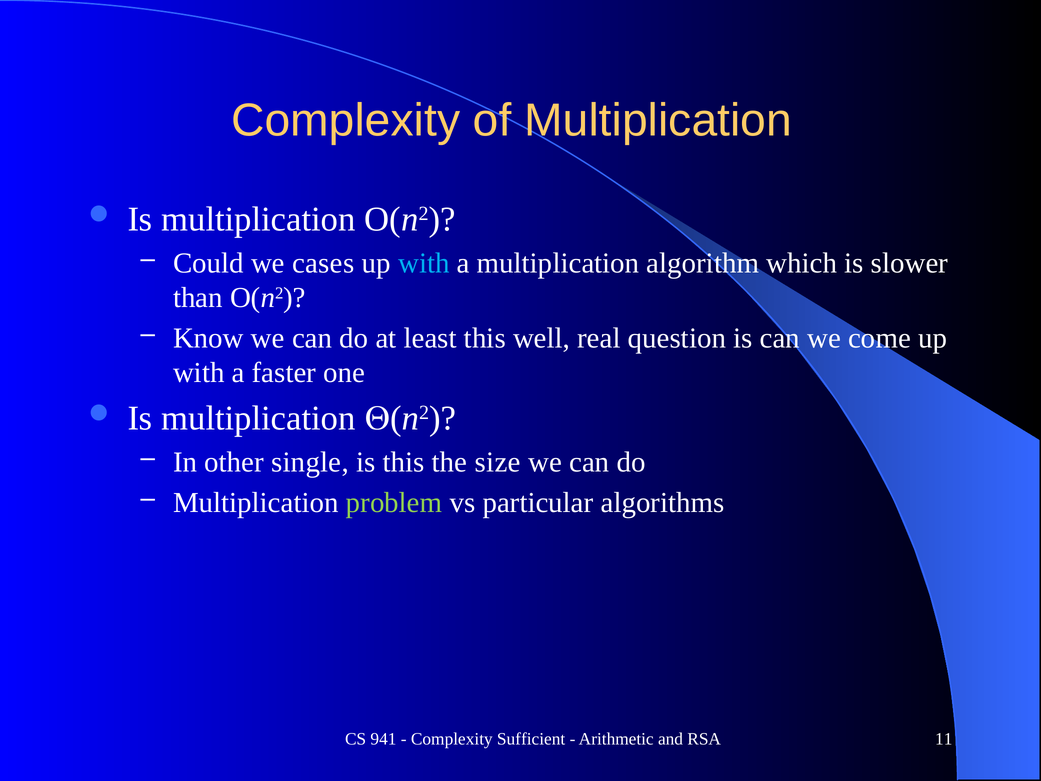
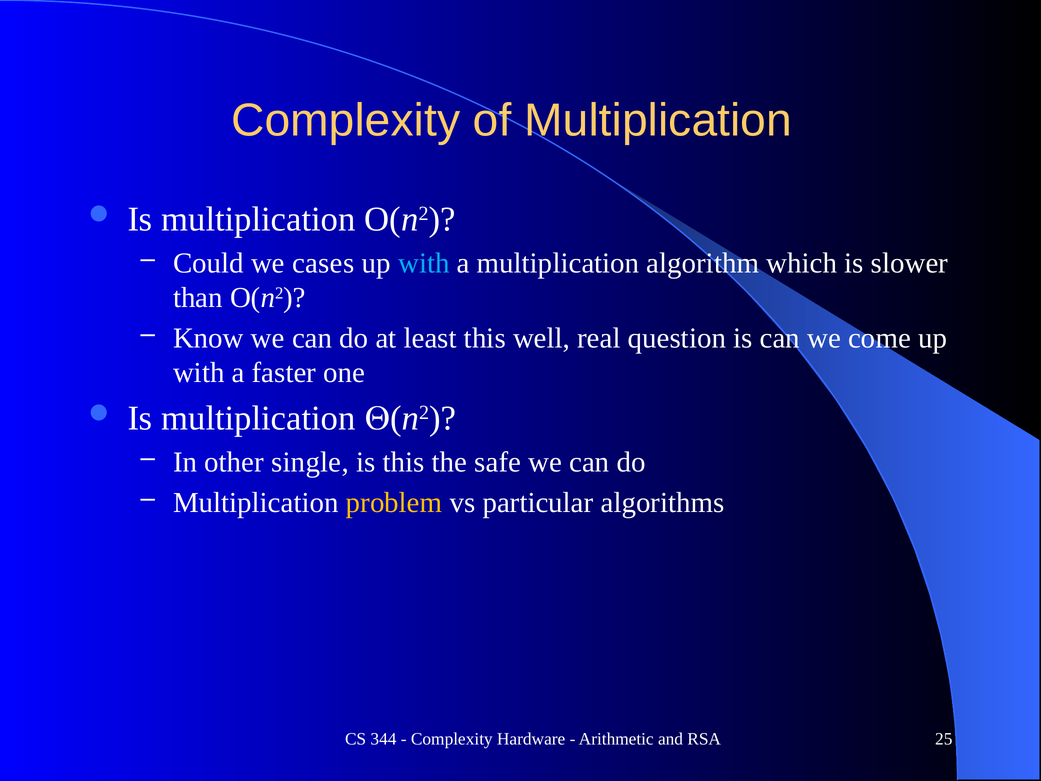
size: size -> safe
problem colour: light green -> yellow
941: 941 -> 344
Sufficient: Sufficient -> Hardware
11: 11 -> 25
